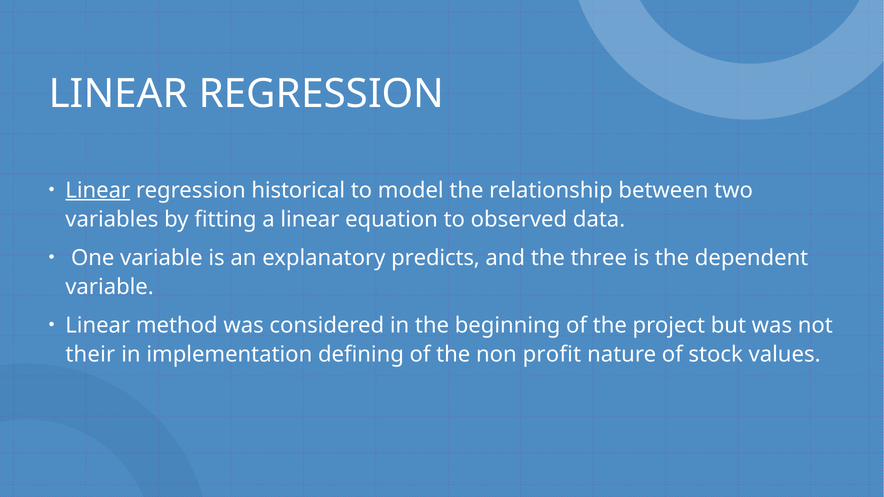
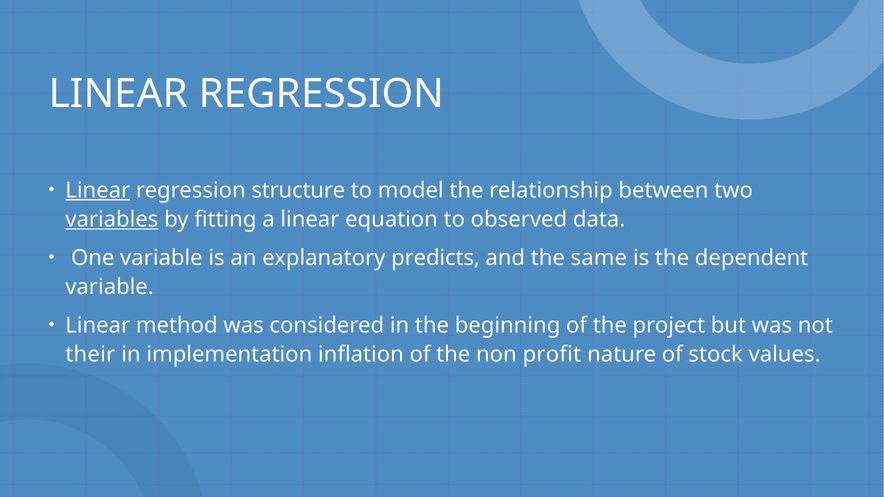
historical: historical -> structure
variables underline: none -> present
three: three -> same
defining: defining -> inflation
